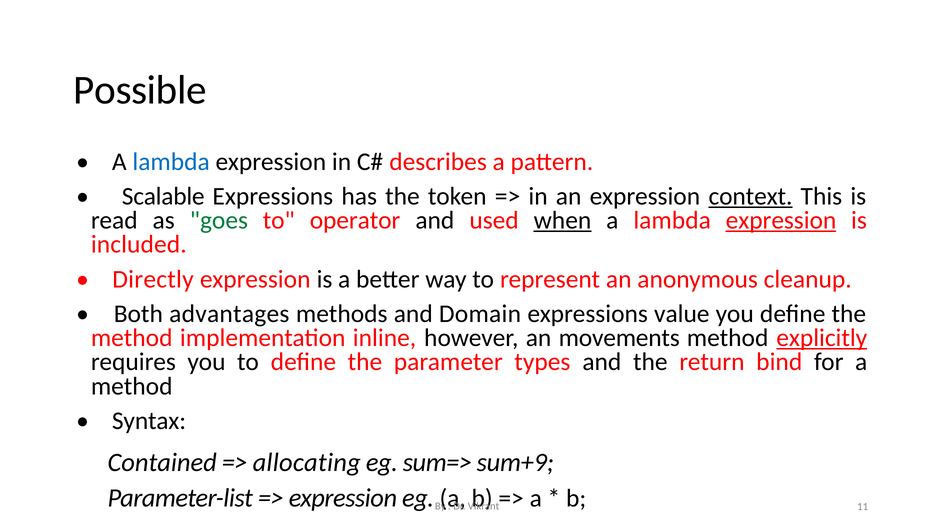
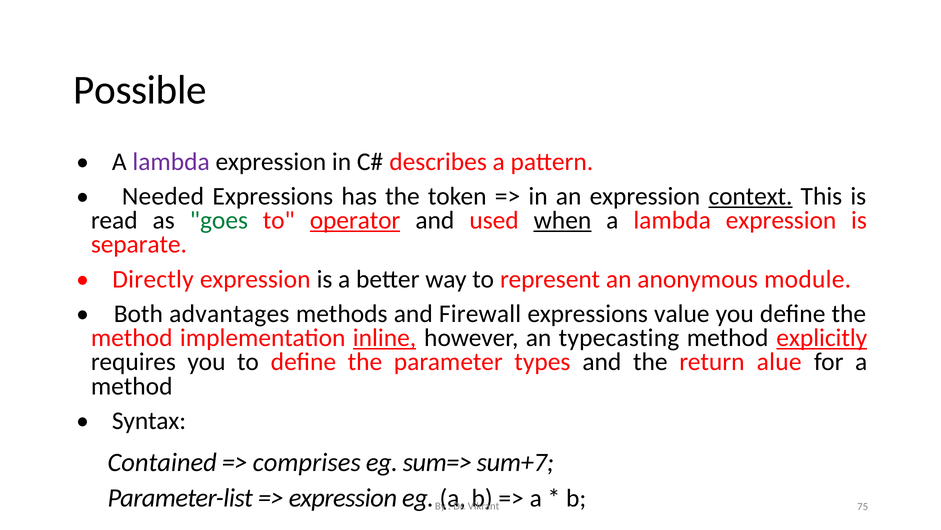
lambda at (171, 162) colour: blue -> purple
Scalable: Scalable -> Needed
operator underline: none -> present
expression at (781, 220) underline: present -> none
included: included -> separate
cleanup: cleanup -> module
Domain: Domain -> Firewall
inline underline: none -> present
movements: movements -> typecasting
bind: bind -> alue
allocating: allocating -> comprises
sum+9: sum+9 -> sum+7
11: 11 -> 75
